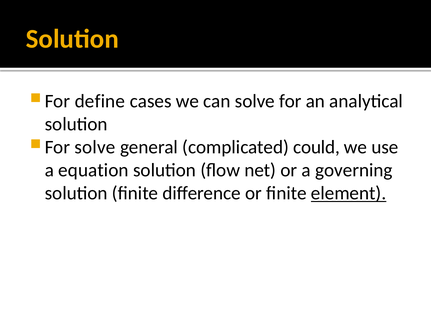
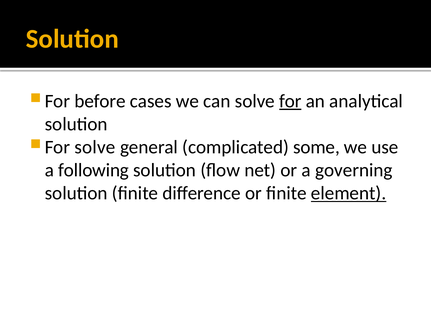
define: define -> before
for underline: none -> present
could: could -> some
equation: equation -> following
